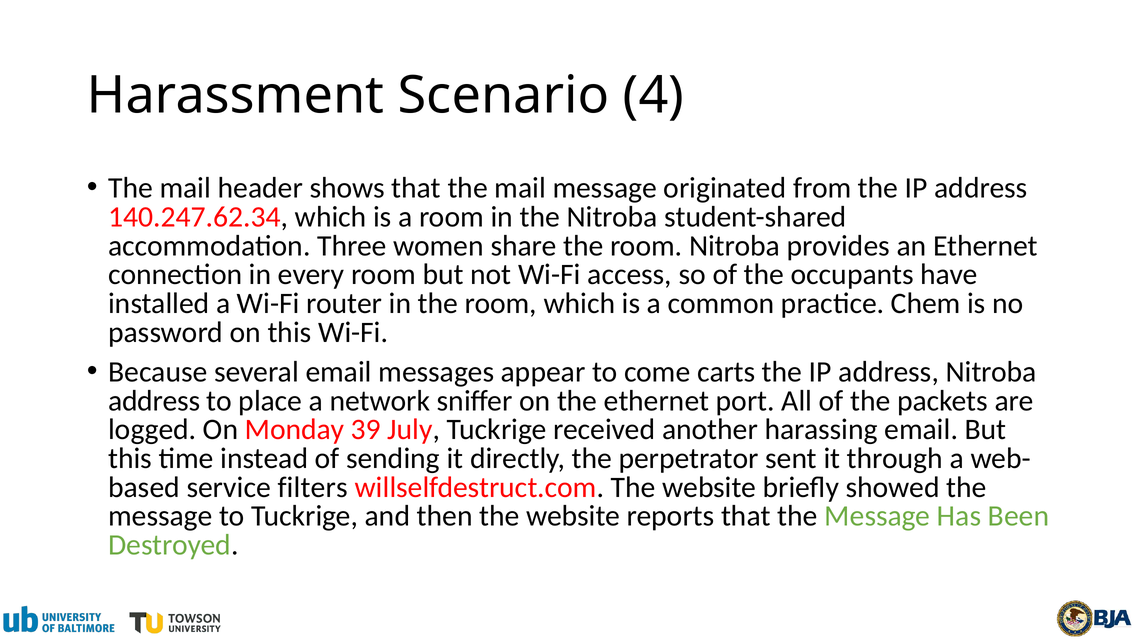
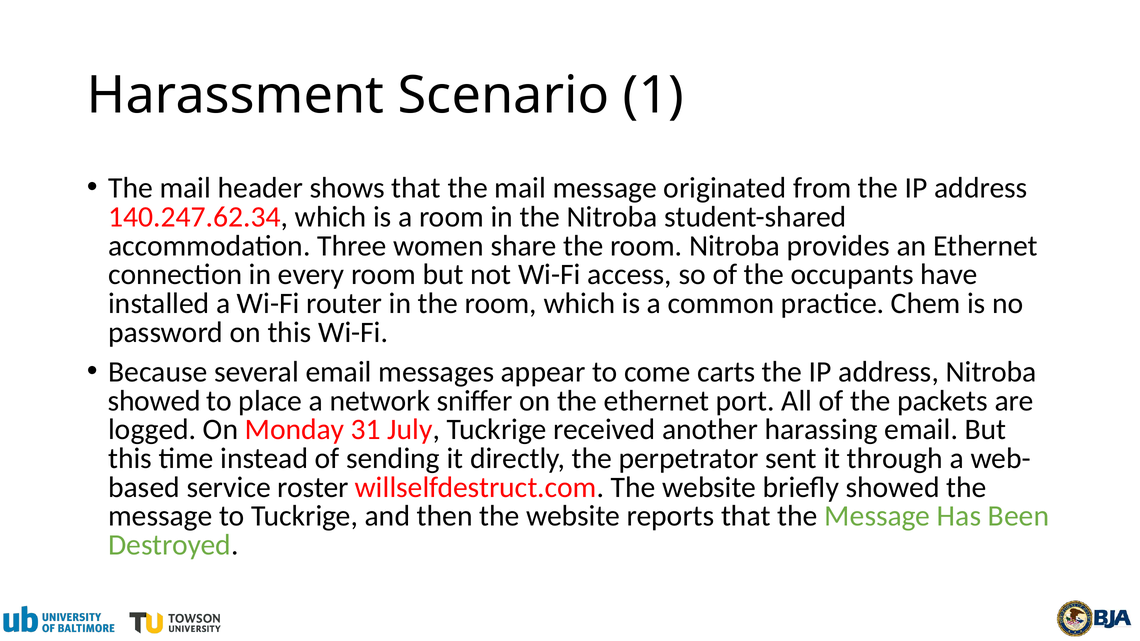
4: 4 -> 1
address at (154, 401): address -> showed
39: 39 -> 31
filters: filters -> roster
